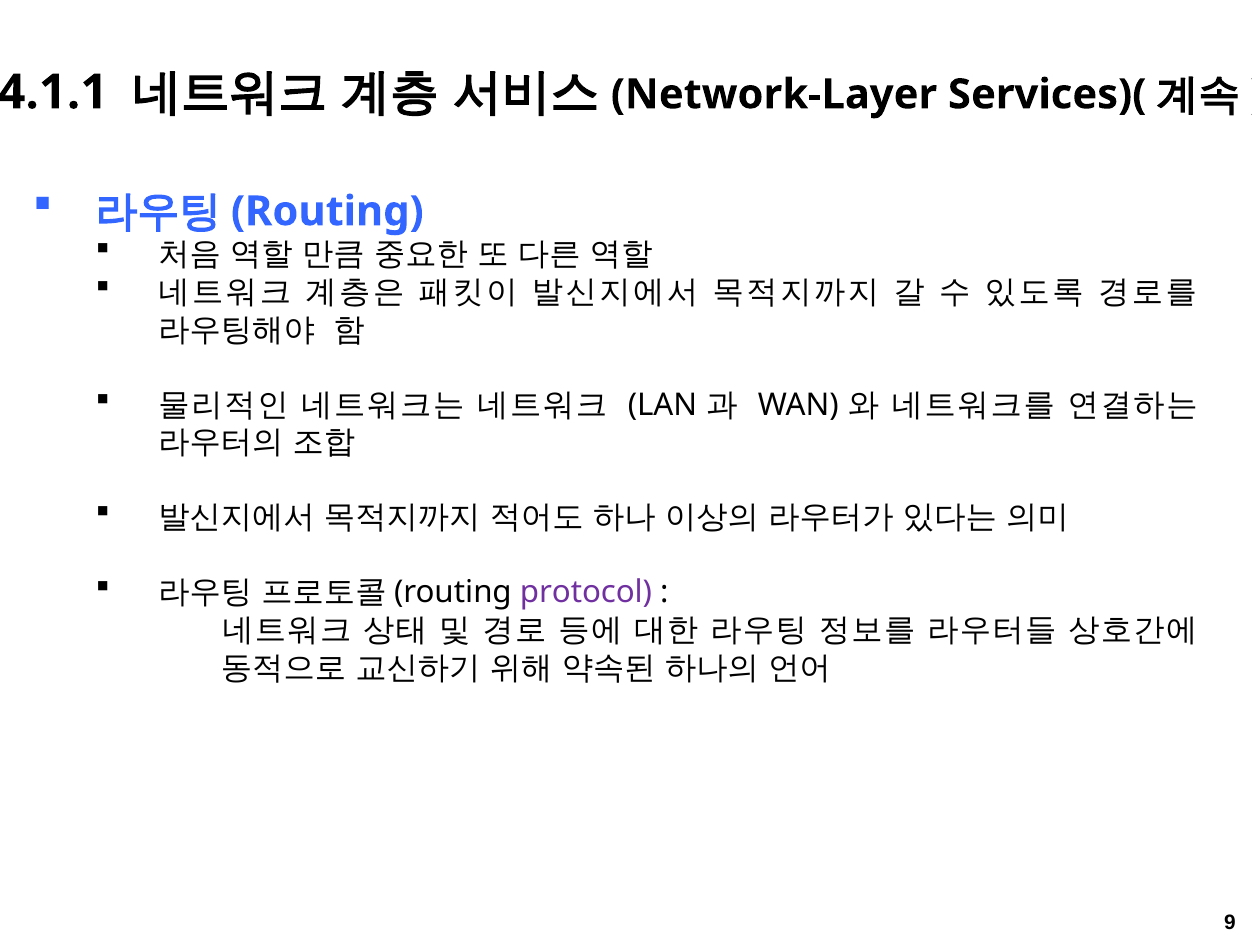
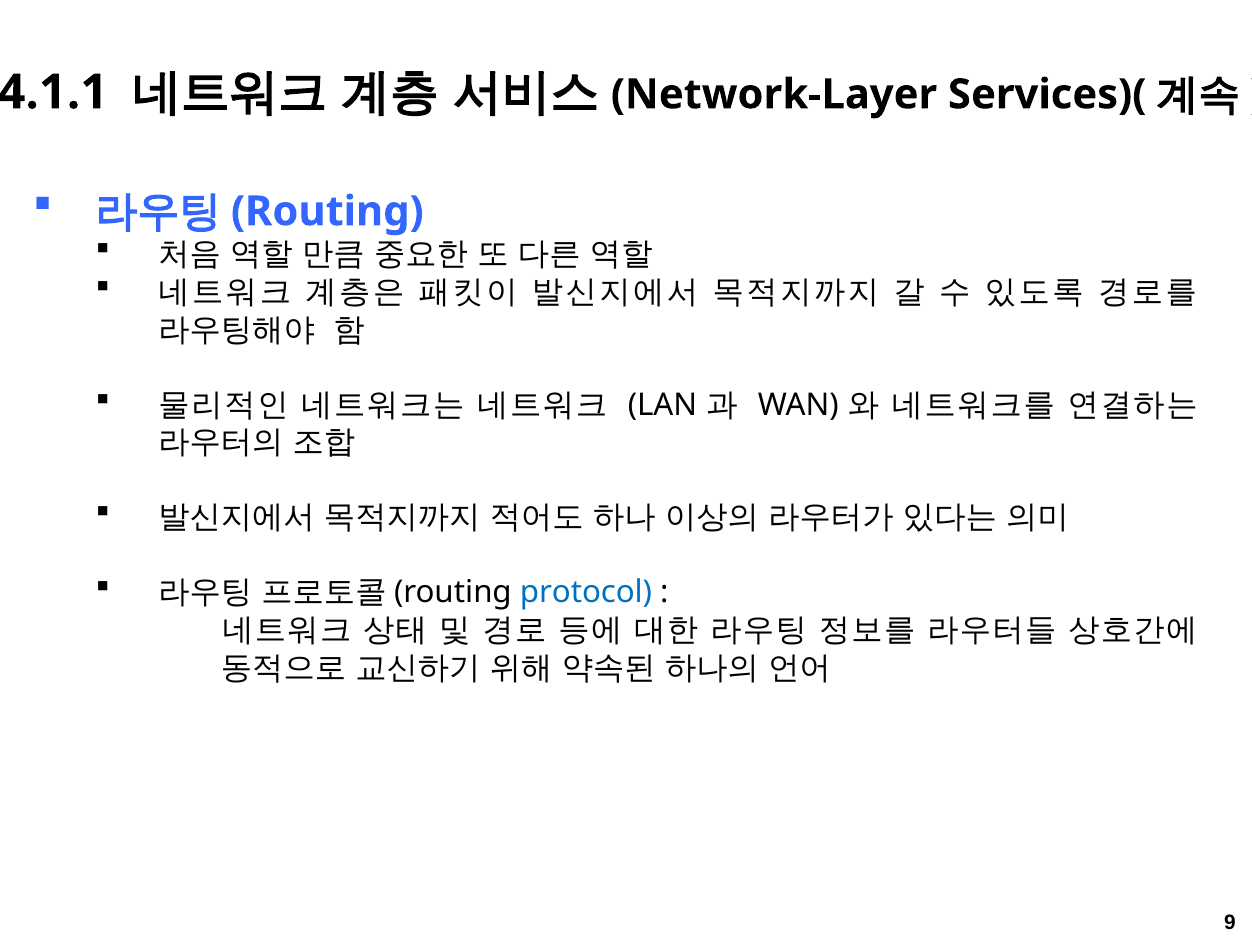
protocol colour: purple -> blue
